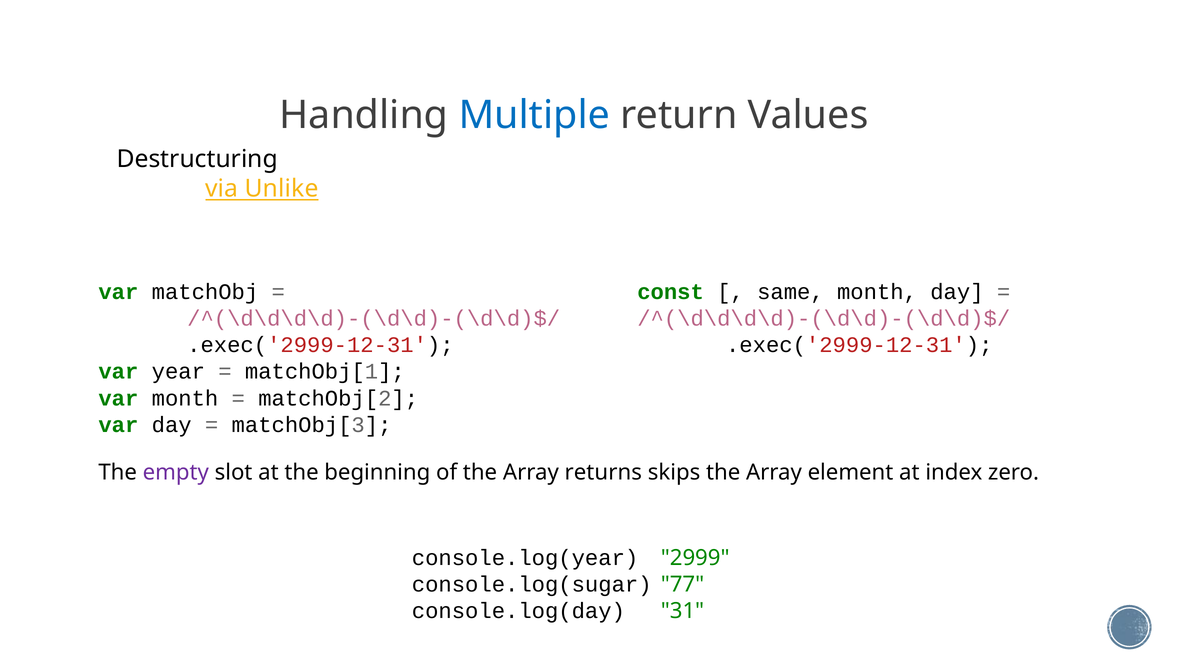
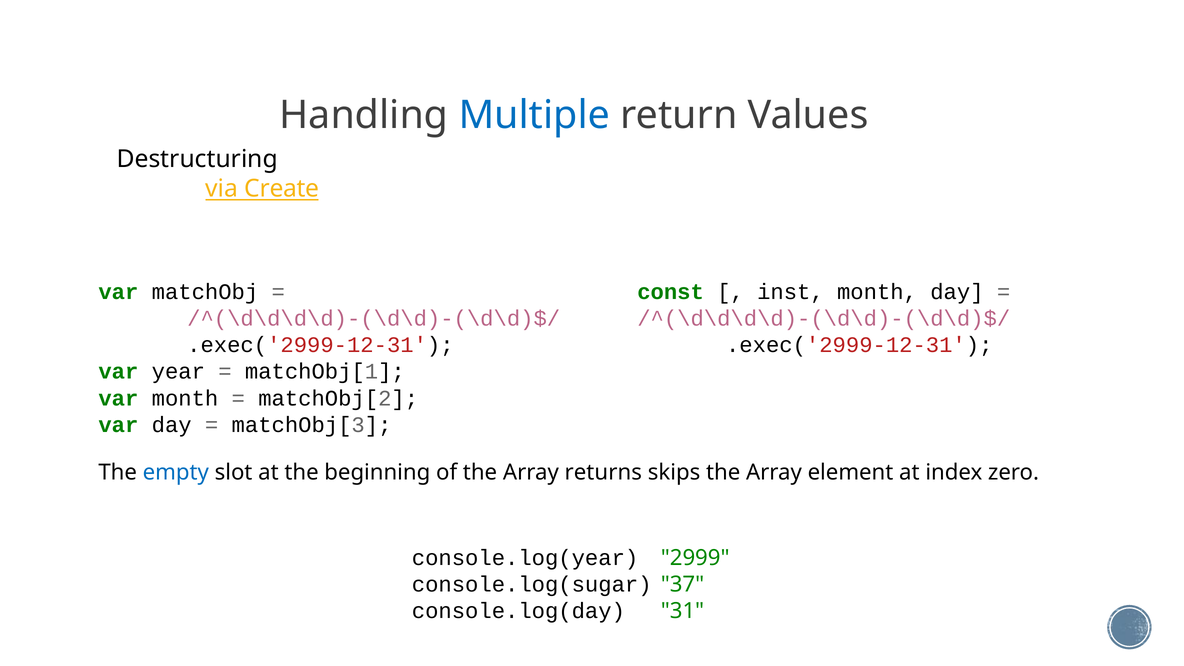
Unlike: Unlike -> Create
same: same -> inst
empty colour: purple -> blue
77: 77 -> 37
